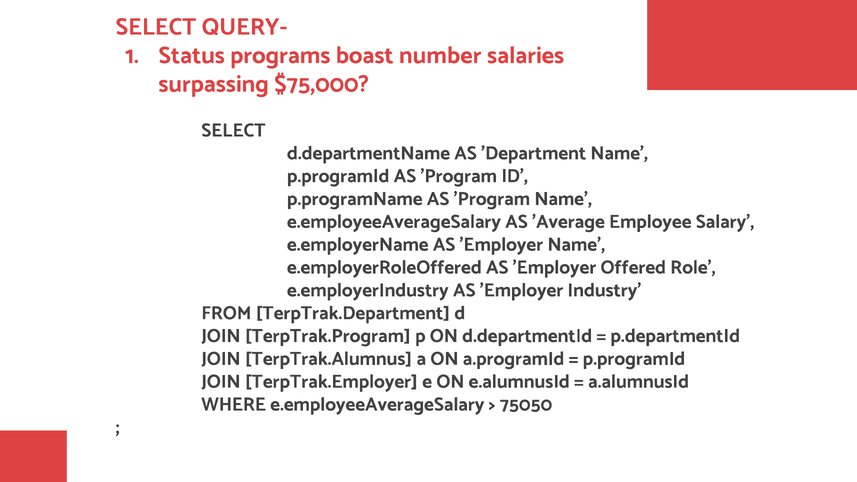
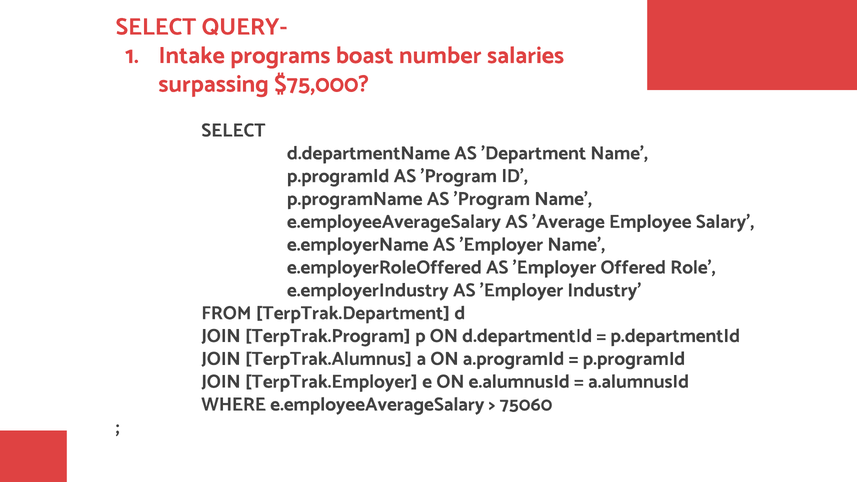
Status: Status -> Intake
75050: 75050 -> 75060
